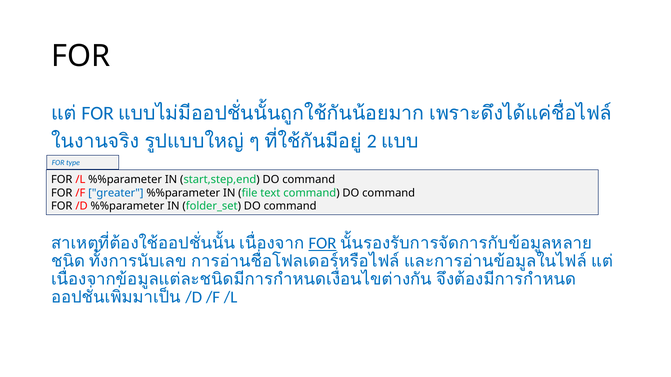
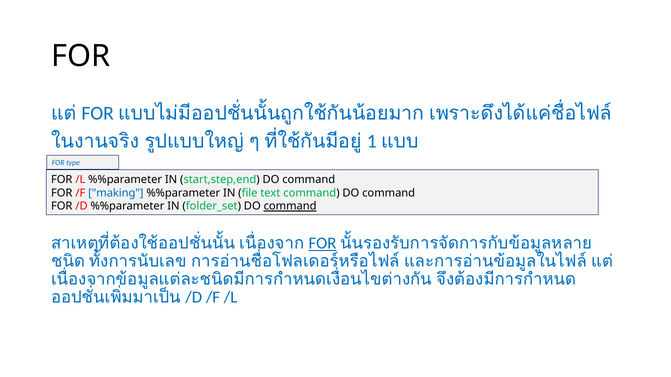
2: 2 -> 1
greater: greater -> making
command at (290, 207) underline: none -> present
